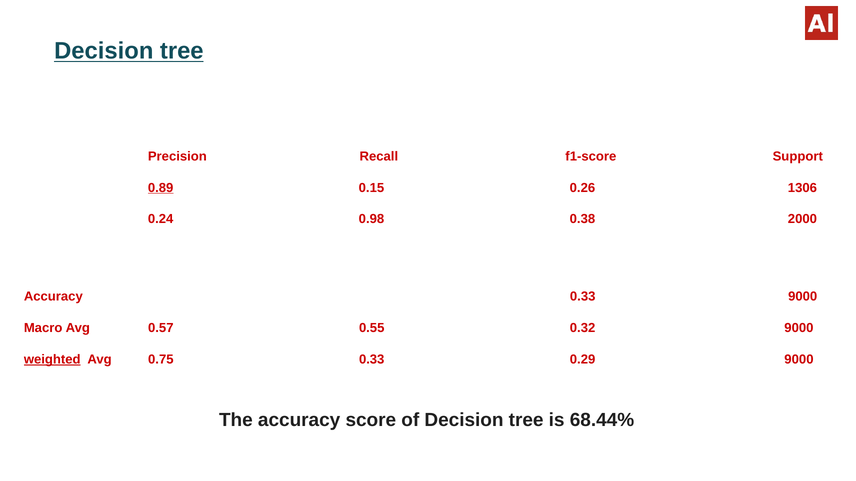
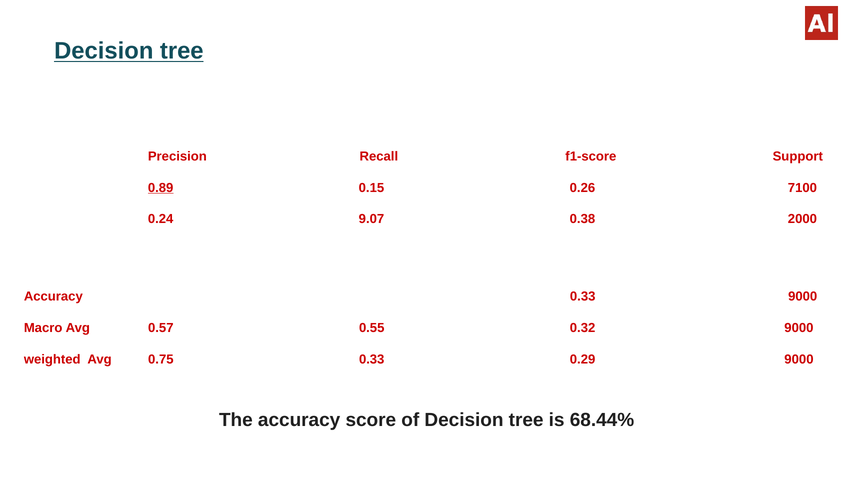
1306: 1306 -> 7100
0.98: 0.98 -> 9.07
weighted underline: present -> none
